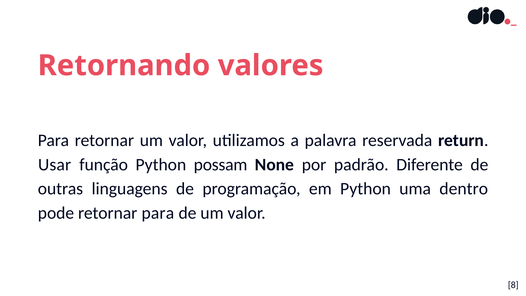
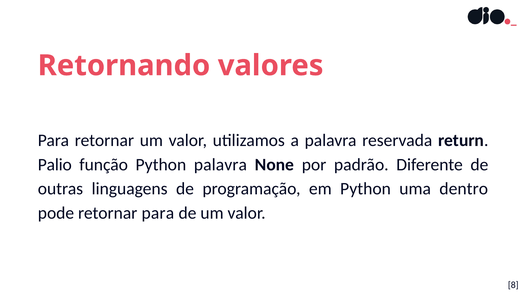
Usar: Usar -> Palio
Python possam: possam -> palavra
